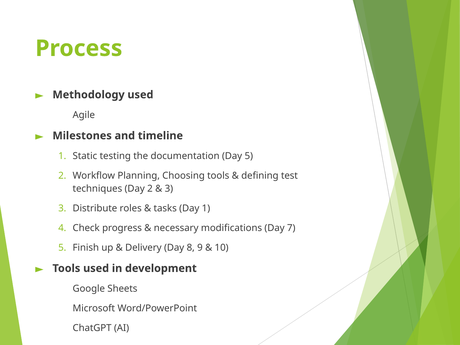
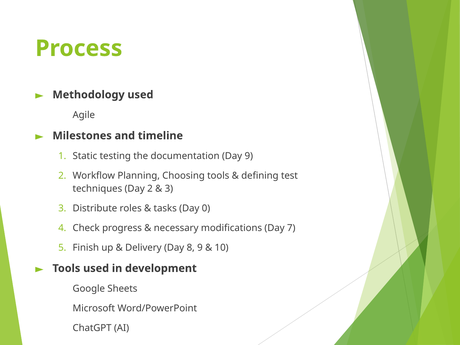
Day 5: 5 -> 9
Day 1: 1 -> 0
